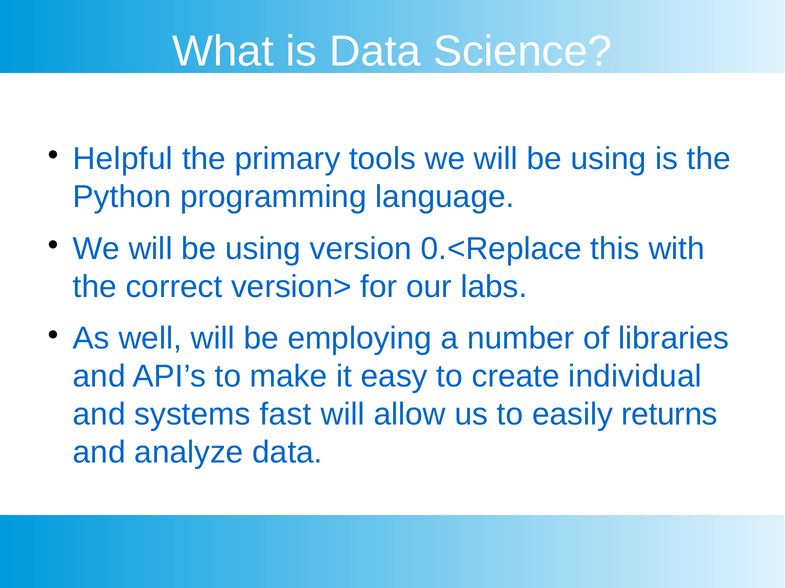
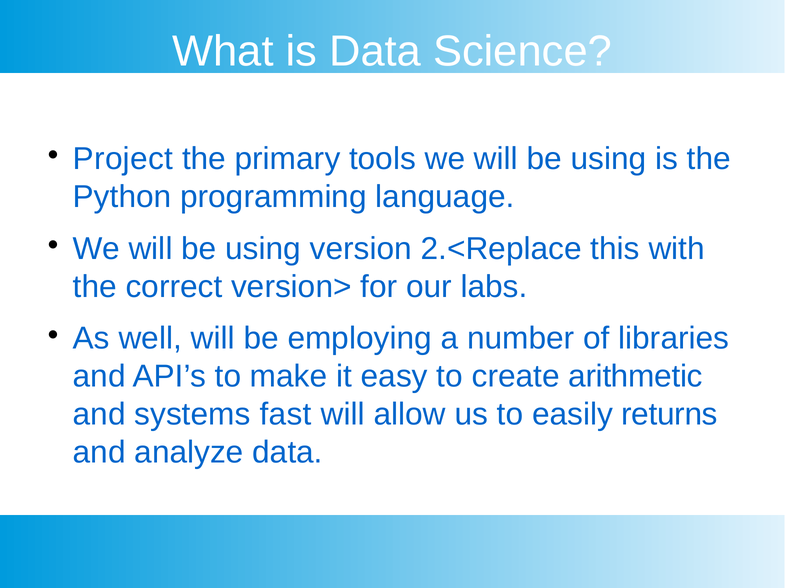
Helpful: Helpful -> Project
0.<Replace: 0.<Replace -> 2.<Replace
individual: individual -> arithmetic
